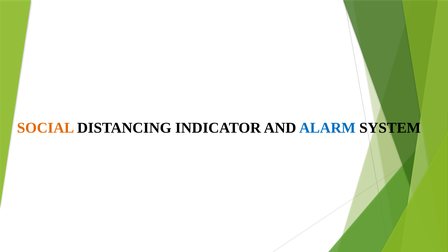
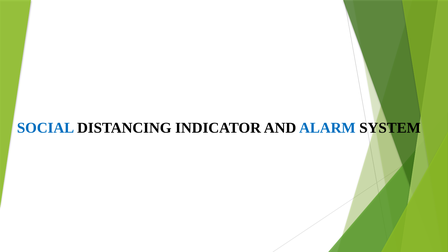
SOCIAL colour: orange -> blue
